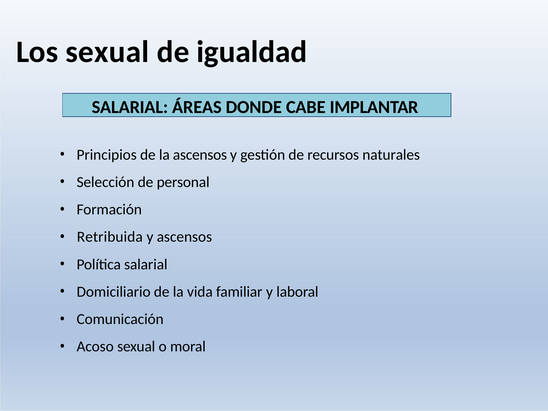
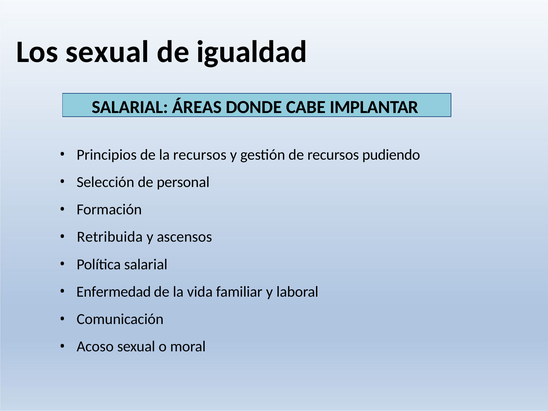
la ascensos: ascensos -> recursos
naturales: naturales -> pudiendo
Domiciliario: Domiciliario -> Enfermedad
